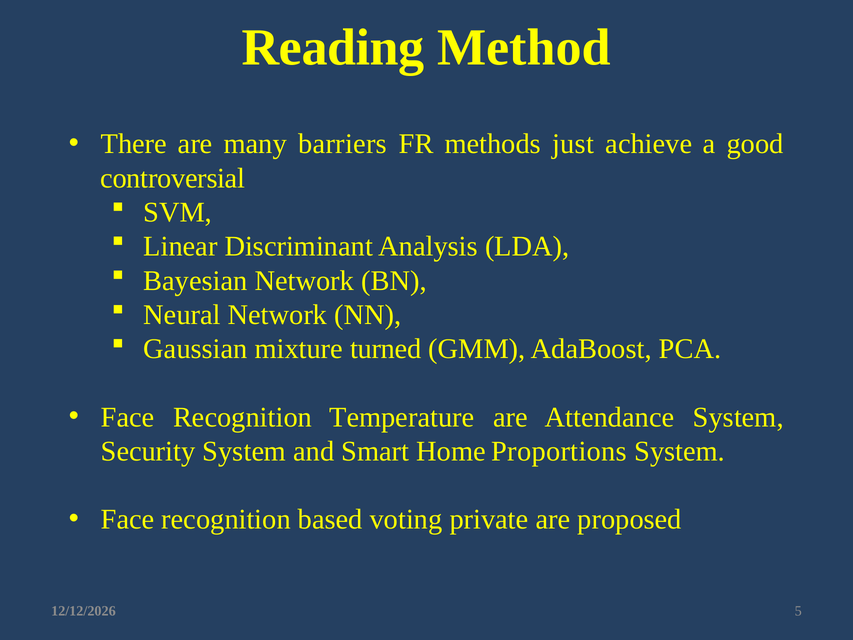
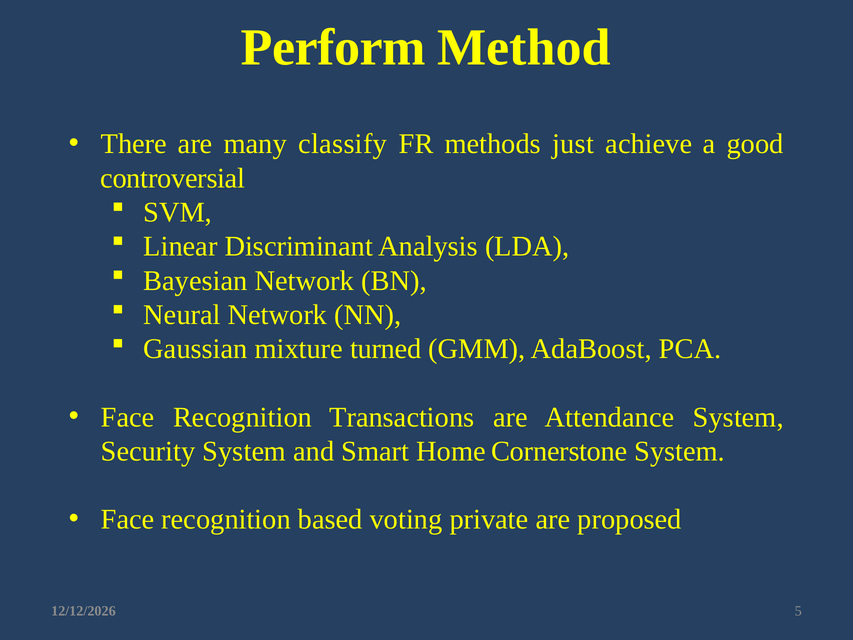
Reading: Reading -> Perform
barriers: barriers -> classify
Temperature: Temperature -> Transactions
Proportions: Proportions -> Cornerstone
